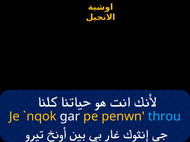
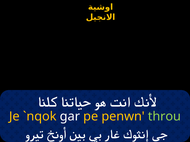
throu colour: light blue -> light green
